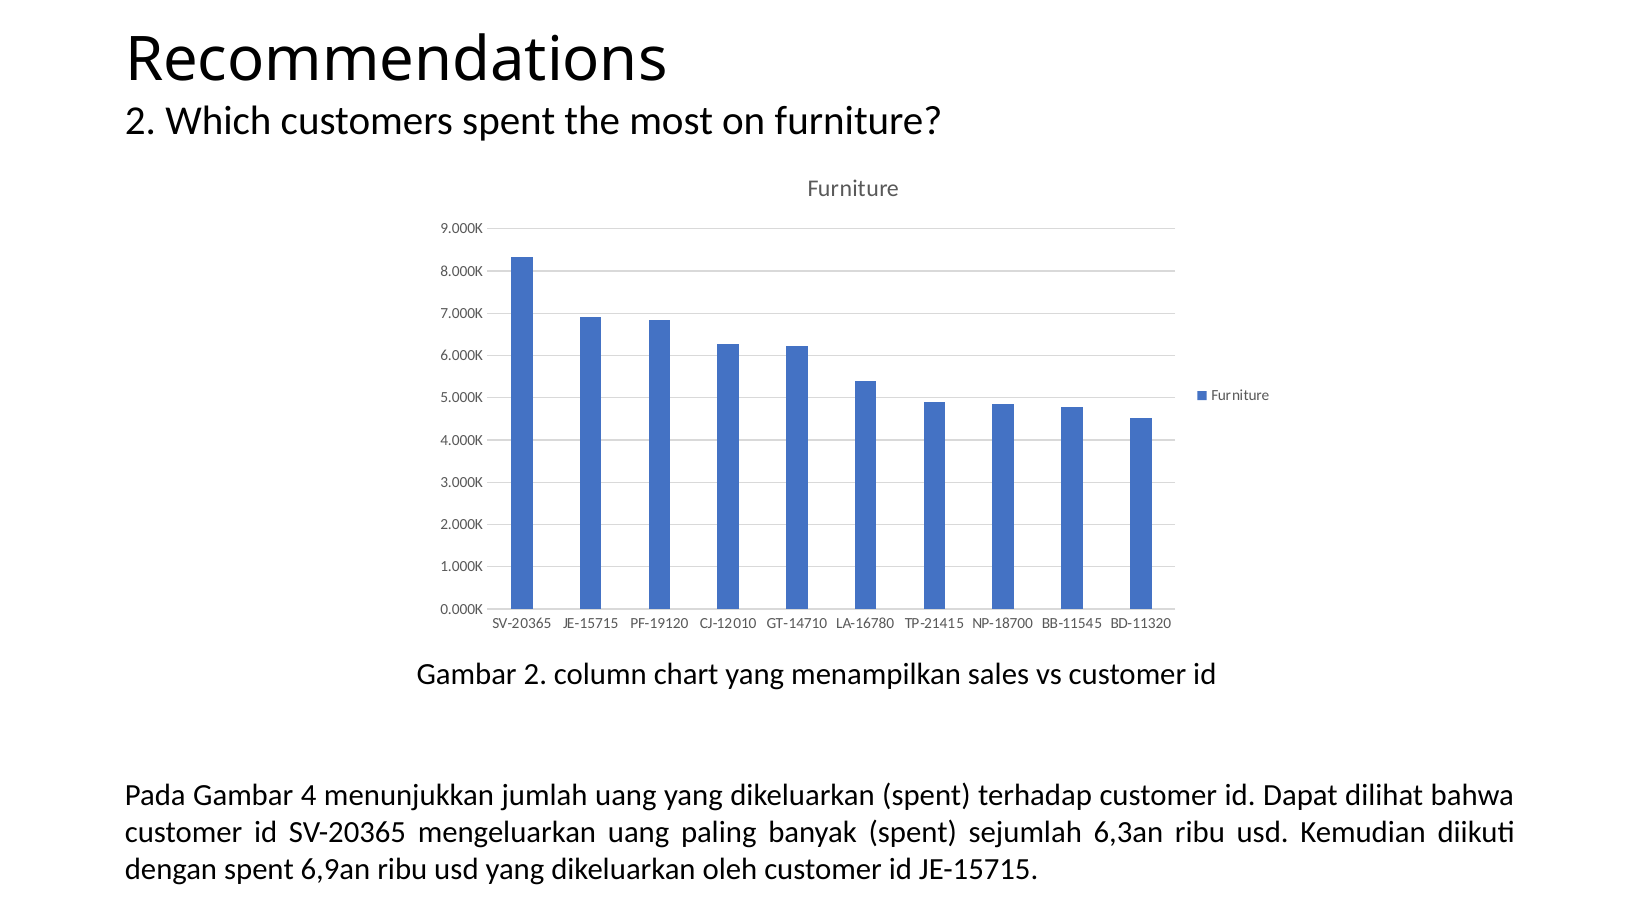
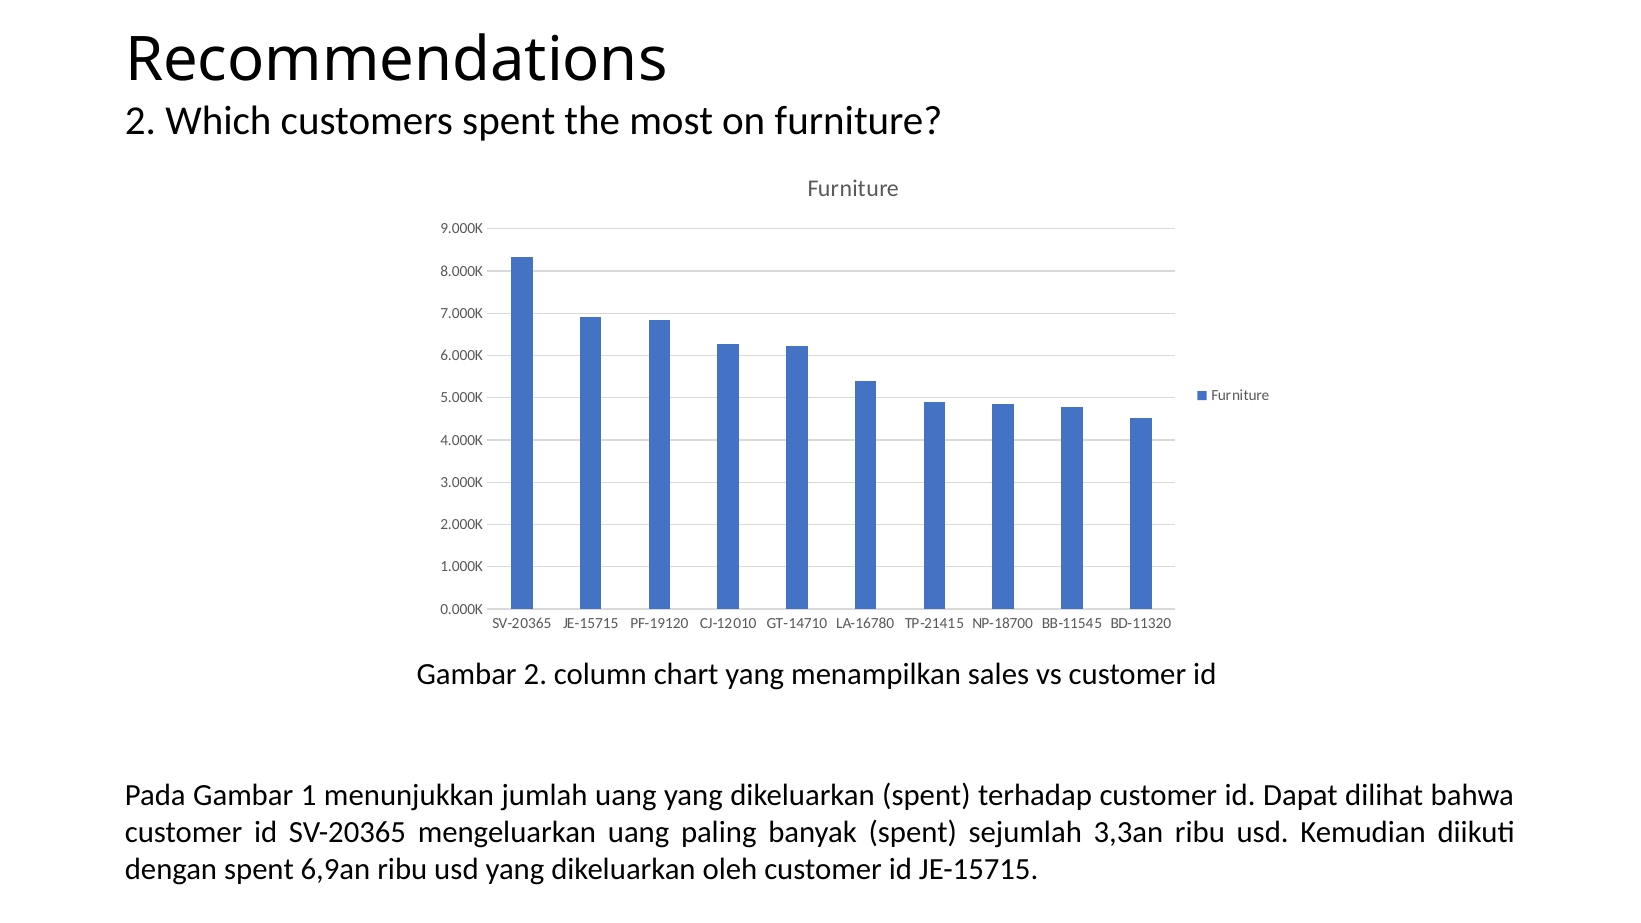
4: 4 -> 1
6,3an: 6,3an -> 3,3an
